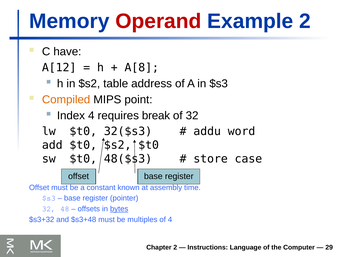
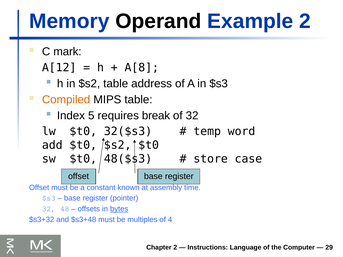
Operand colour: red -> black
have: have -> mark
MIPS point: point -> table
Index 4: 4 -> 5
addu: addu -> temp
